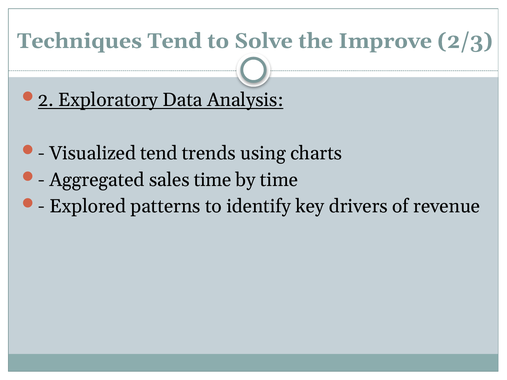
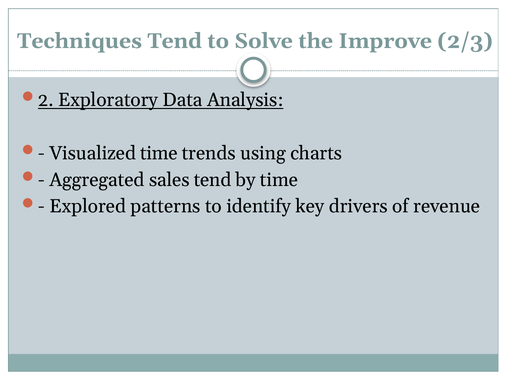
Visualized tend: tend -> time
sales time: time -> tend
